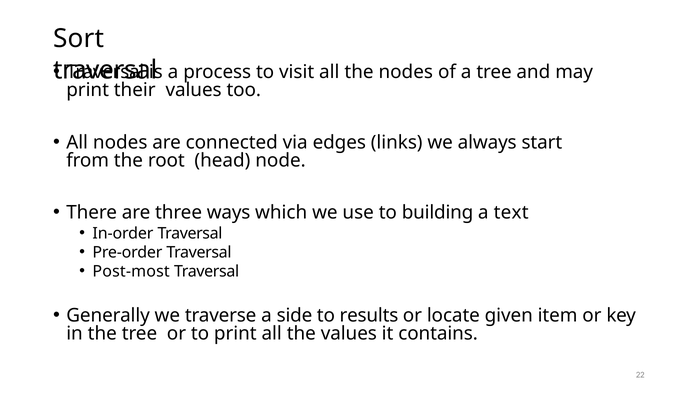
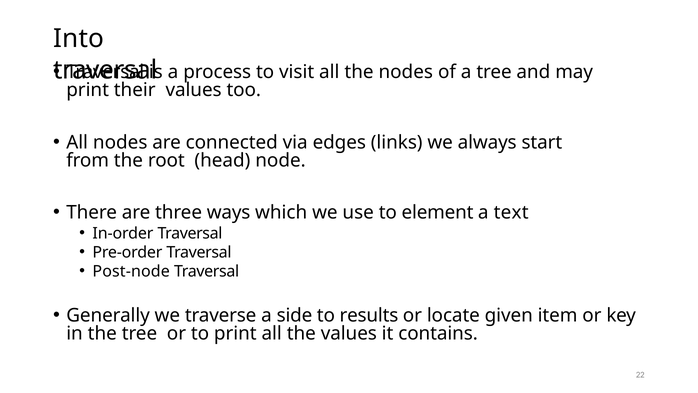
Sort: Sort -> Into
building: building -> element
Post-most: Post-most -> Post-node
